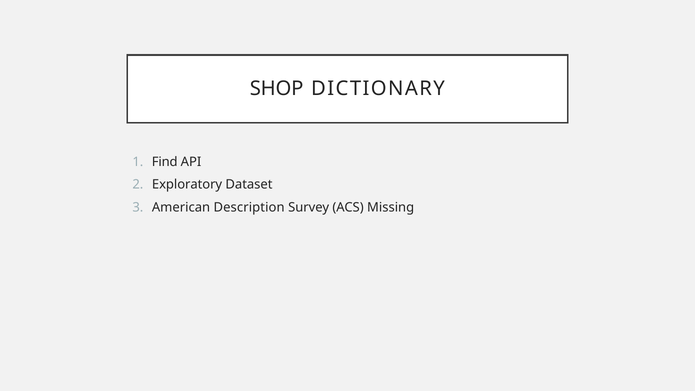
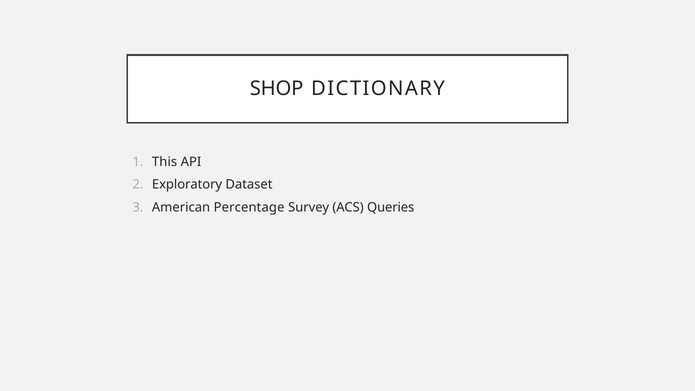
Find: Find -> This
Description: Description -> Percentage
Missing: Missing -> Queries
